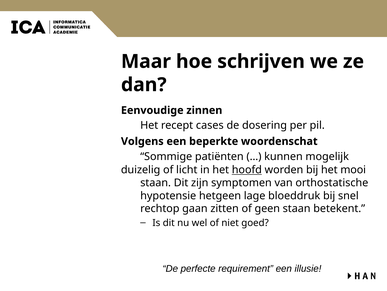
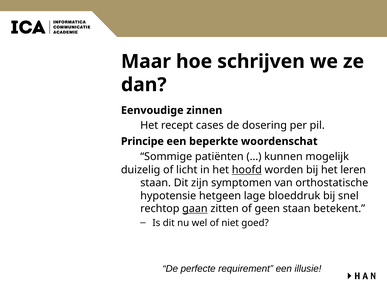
Volgens: Volgens -> Principe
mooi: mooi -> leren
gaan underline: none -> present
